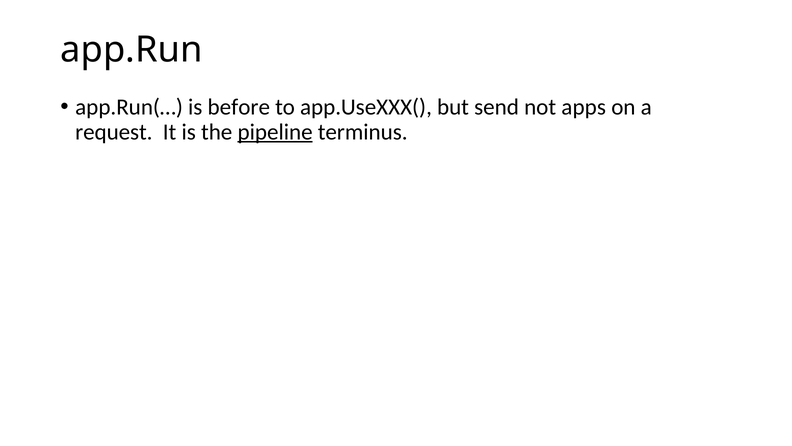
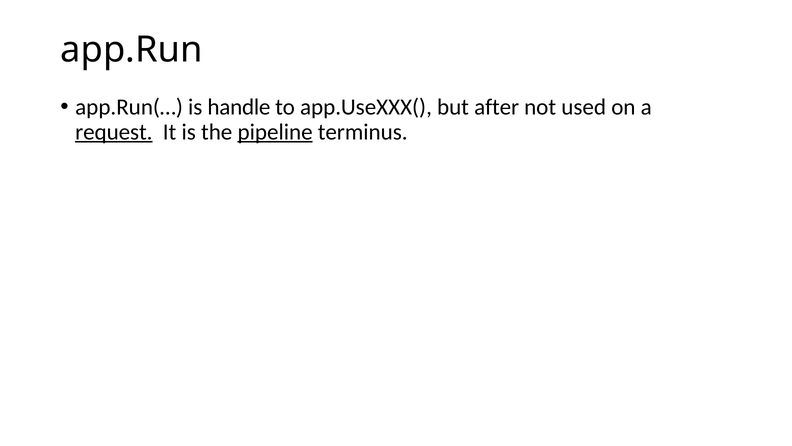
before: before -> handle
send: send -> after
apps: apps -> used
request underline: none -> present
